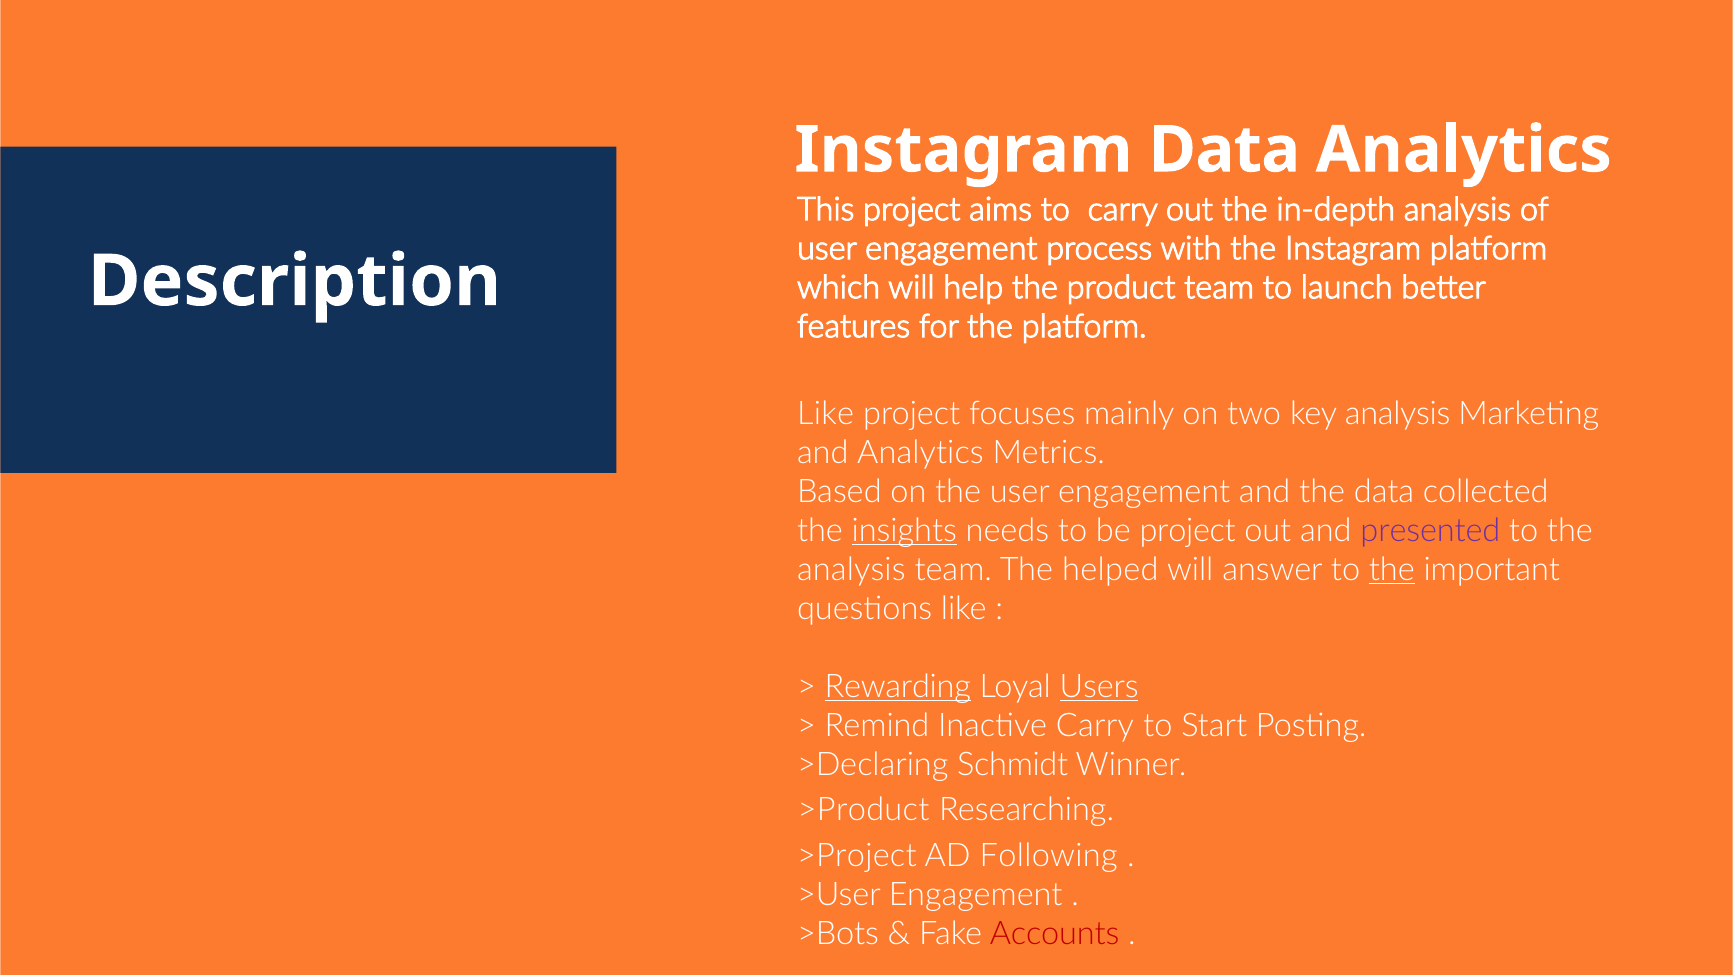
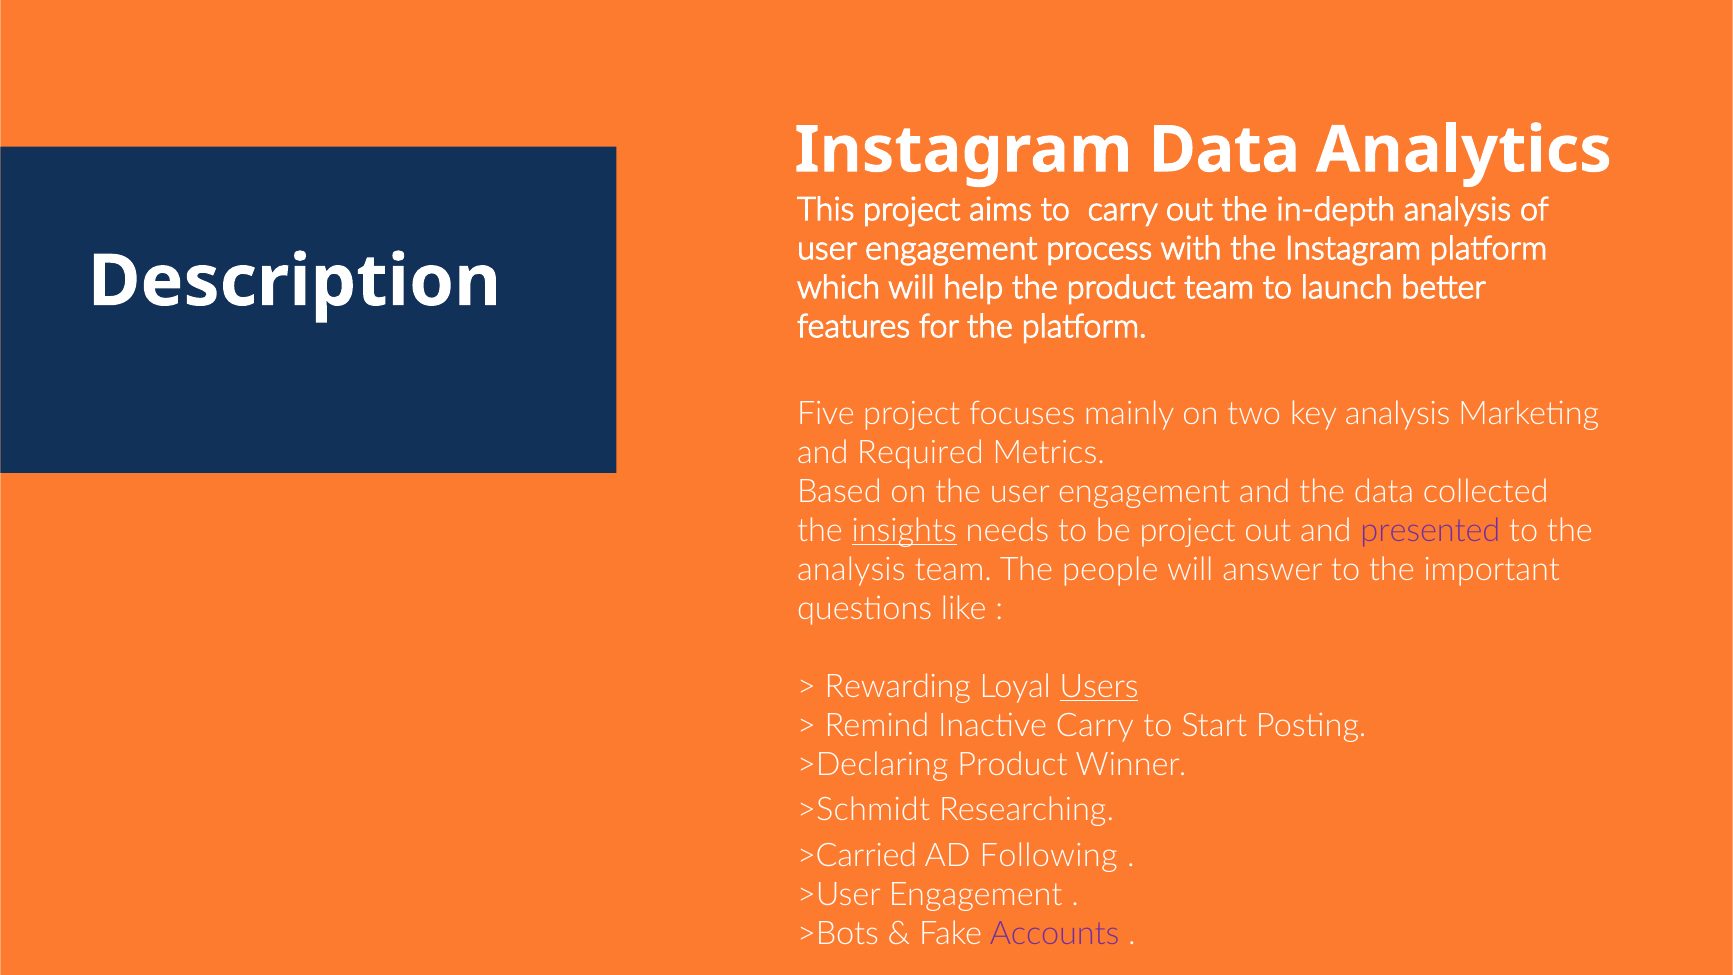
Like at (826, 413): Like -> Five
and Analytics: Analytics -> Required
helped: helped -> people
the at (1392, 569) underline: present -> none
Rewarding underline: present -> none
>Declaring Schmidt: Schmidt -> Product
>Product: >Product -> >Schmidt
>Project: >Project -> >Carried
Accounts colour: red -> purple
